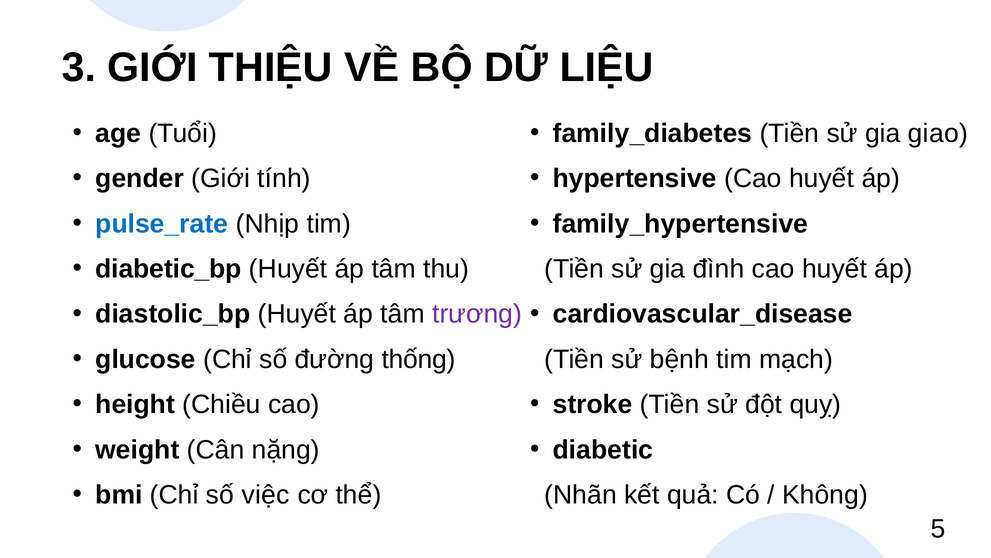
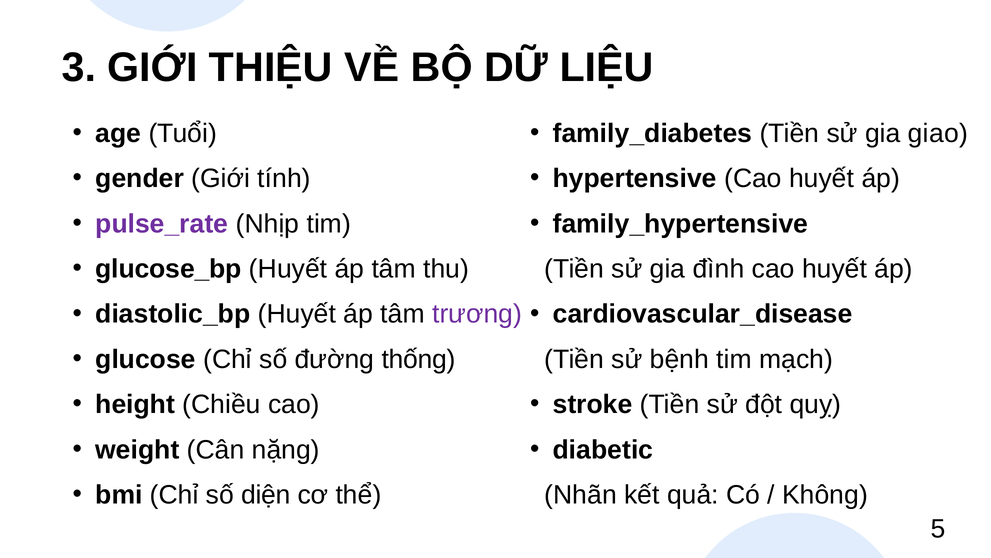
pulse_rate colour: blue -> purple
diabetic_bp: diabetic_bp -> glucose_bp
việc: việc -> diện
